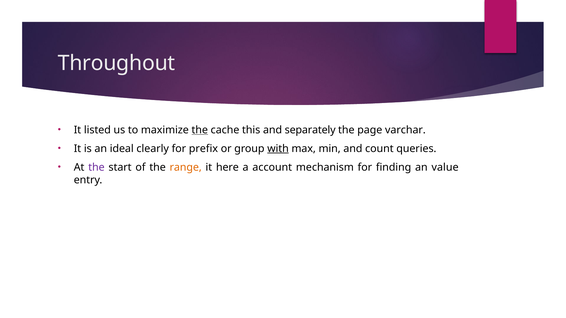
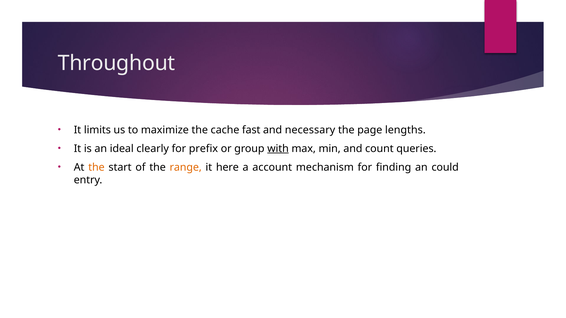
listed: listed -> limits
the at (200, 130) underline: present -> none
this: this -> fast
separately: separately -> necessary
varchar: varchar -> lengths
the at (96, 167) colour: purple -> orange
value: value -> could
